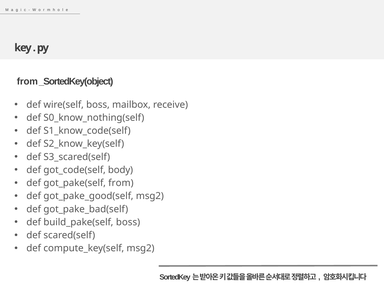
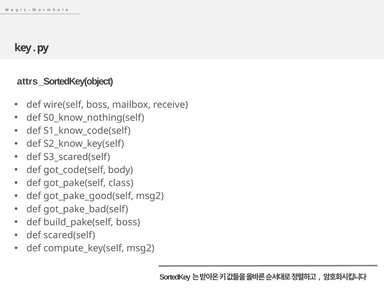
from at (27, 82): from -> attrs
from at (121, 183): from -> class
